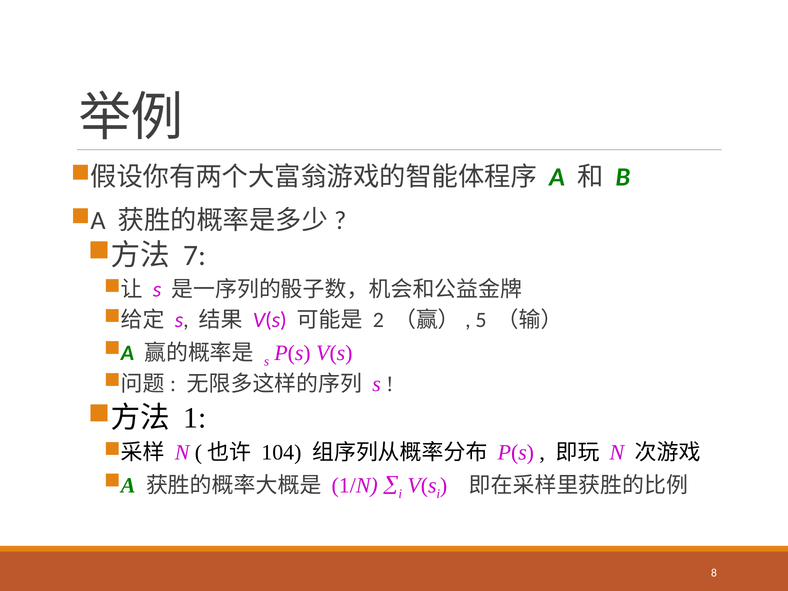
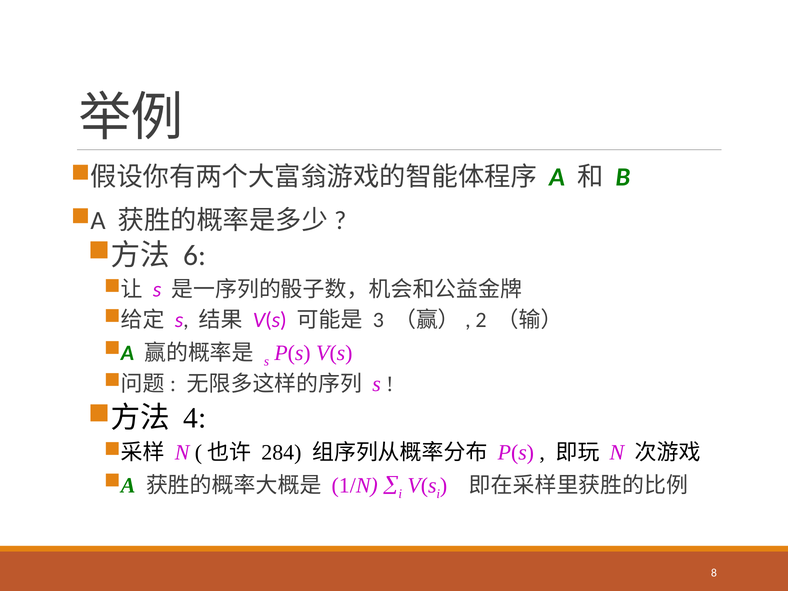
7: 7 -> 6
2: 2 -> 3
5: 5 -> 2
1: 1 -> 4
104: 104 -> 284
